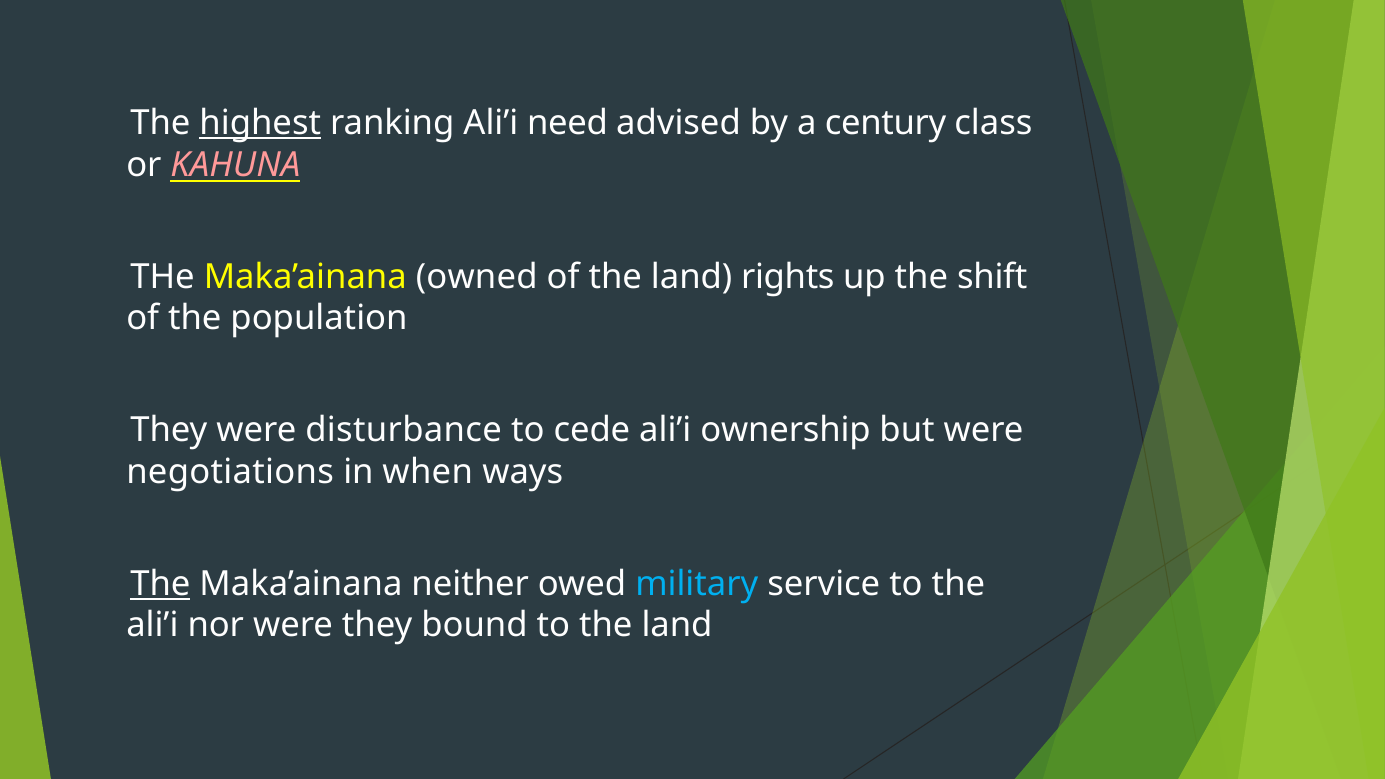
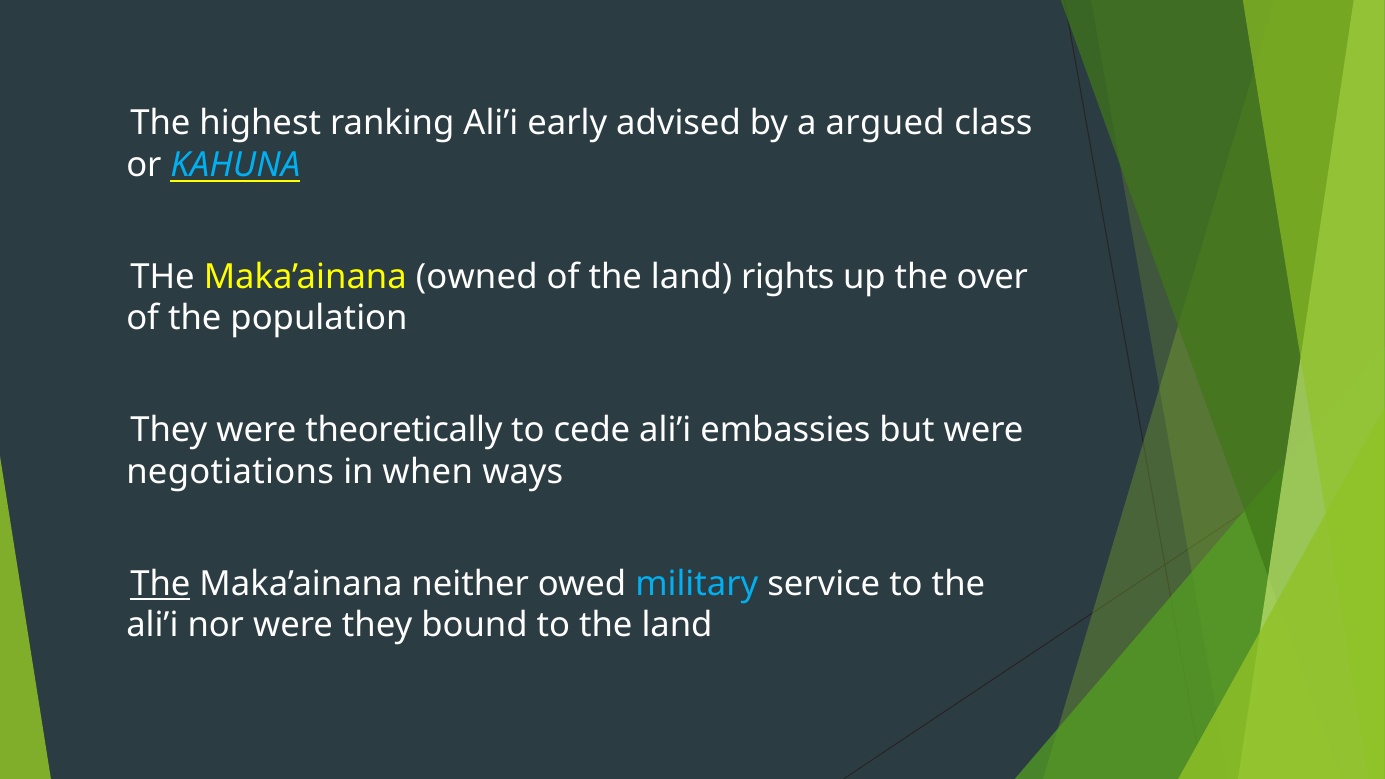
highest underline: present -> none
need: need -> early
century: century -> argued
KAHUNA colour: pink -> light blue
shift: shift -> over
disturbance: disturbance -> theoretically
ownership: ownership -> embassies
